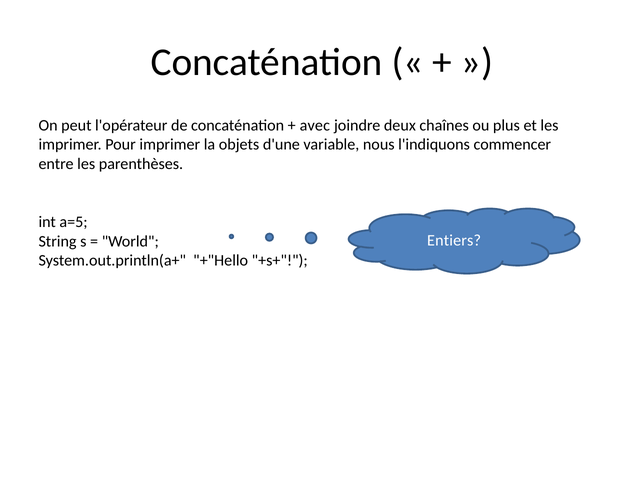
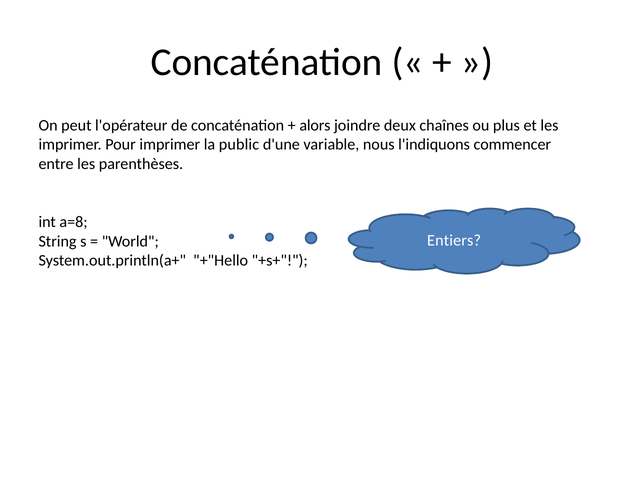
avec: avec -> alors
objets: objets -> public
a=5: a=5 -> a=8
